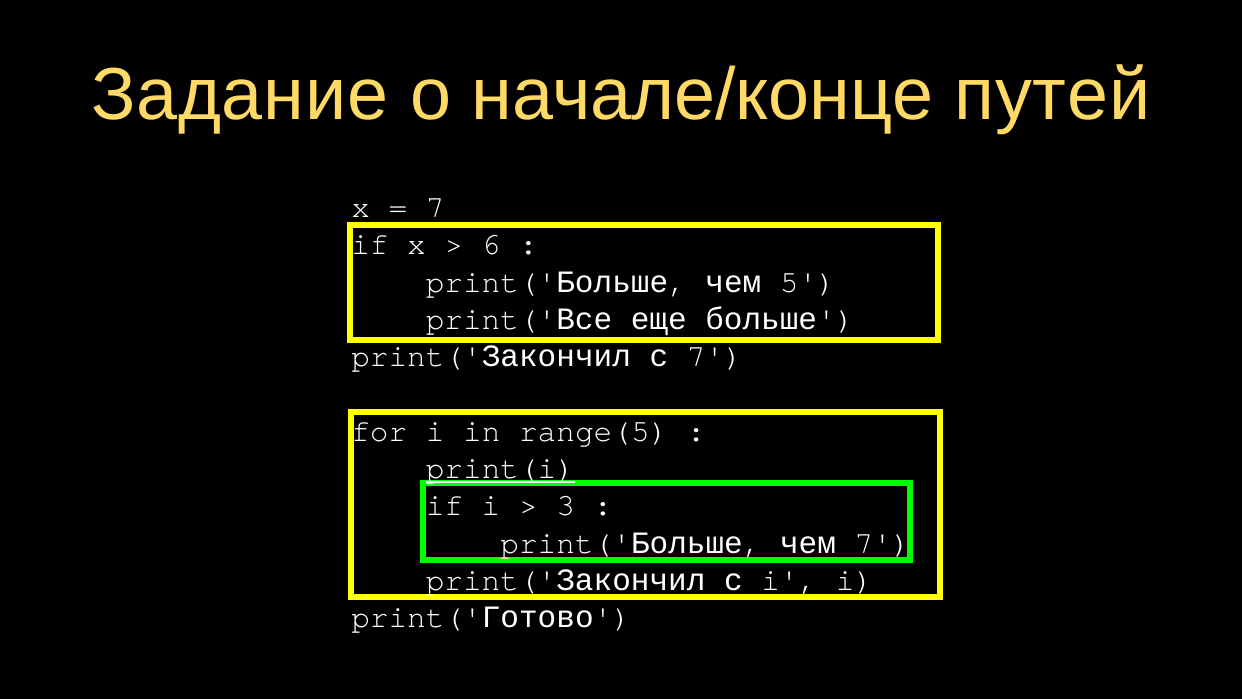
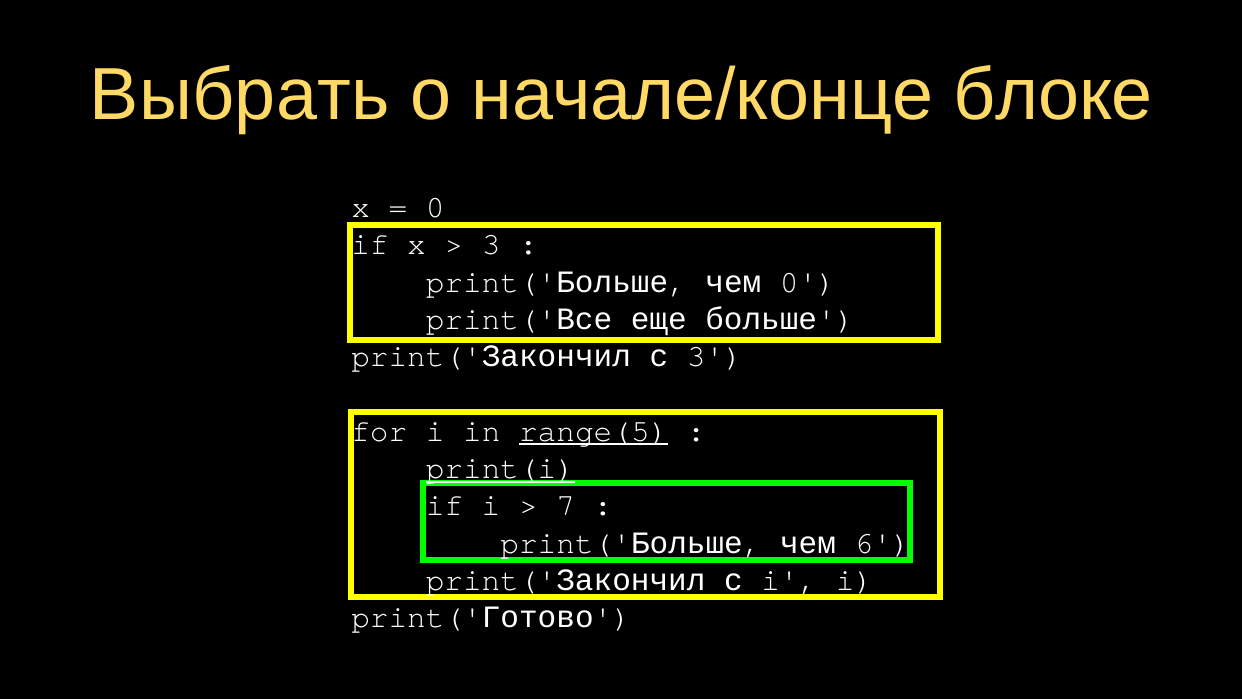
Задание: Задание -> Выбрать
путей: путей -> блоке
7 at (435, 207): 7 -> 0
6 at (491, 244): 6 -> 3
чем 5: 5 -> 0
с 7: 7 -> 3
range(5 underline: none -> present
3: 3 -> 7
чем 7: 7 -> 6
